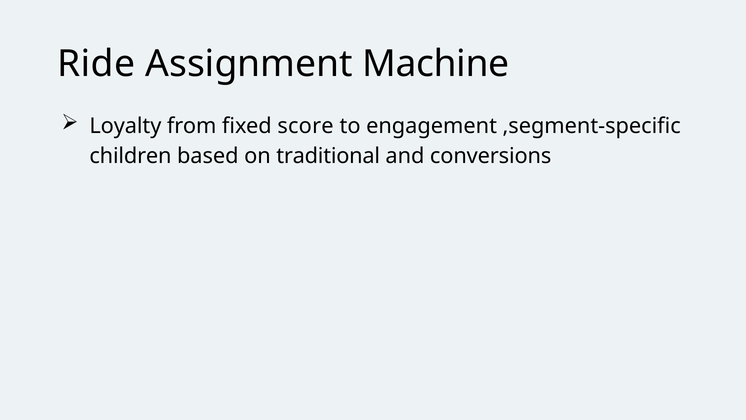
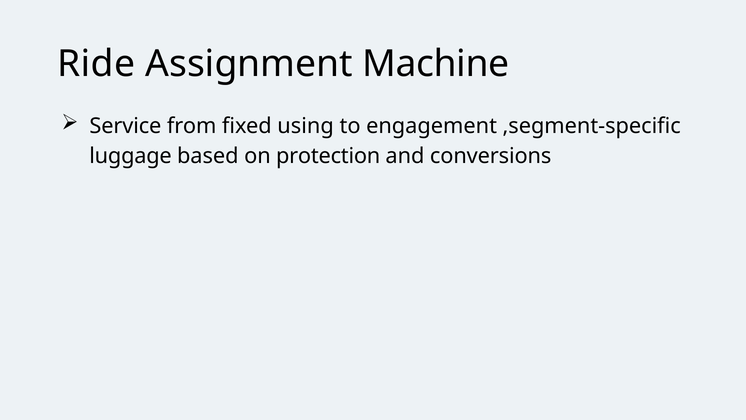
Loyalty: Loyalty -> Service
score: score -> using
children: children -> luggage
traditional: traditional -> protection
